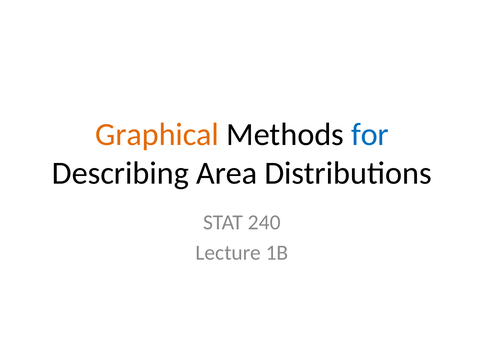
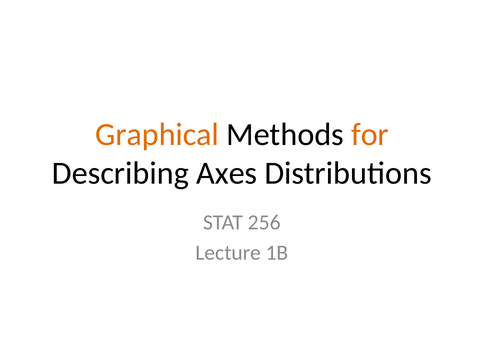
for colour: blue -> orange
Area: Area -> Axes
240: 240 -> 256
